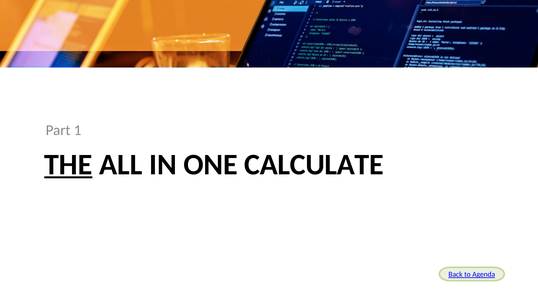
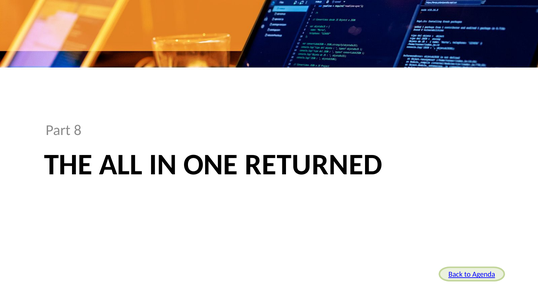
1: 1 -> 8
THE underline: present -> none
CALCULATE: CALCULATE -> RETURNED
